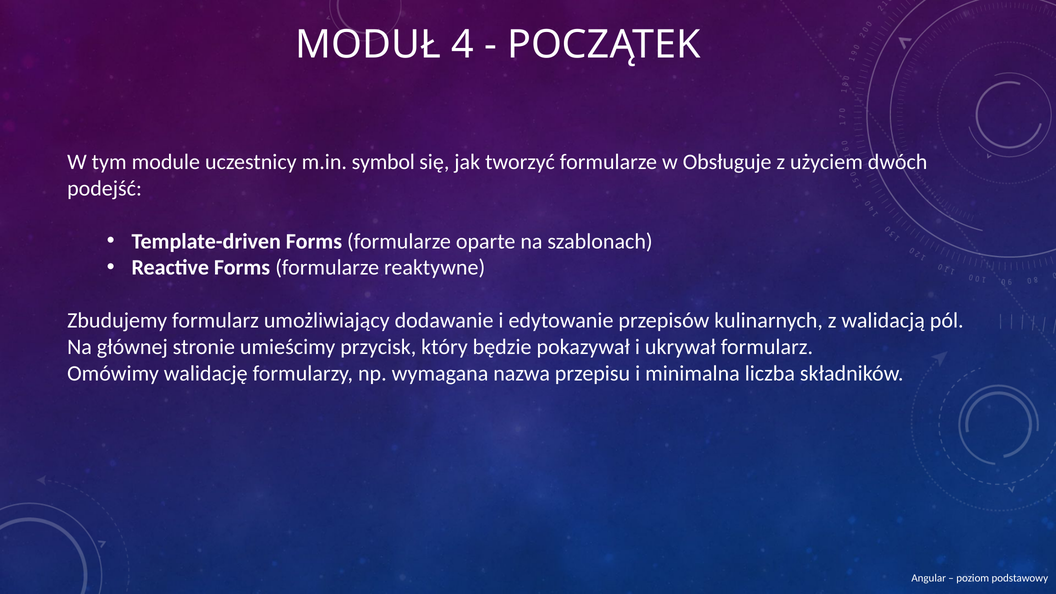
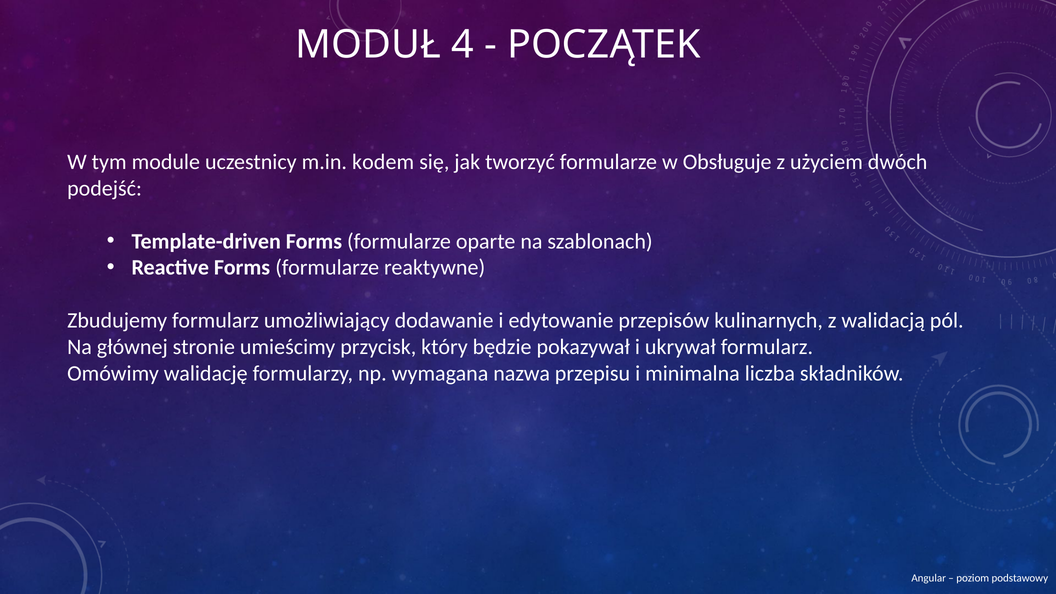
symbol: symbol -> kodem
